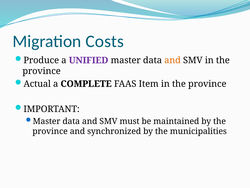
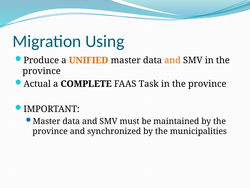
Costs: Costs -> Using
UNIFIED colour: purple -> orange
Item: Item -> Task
